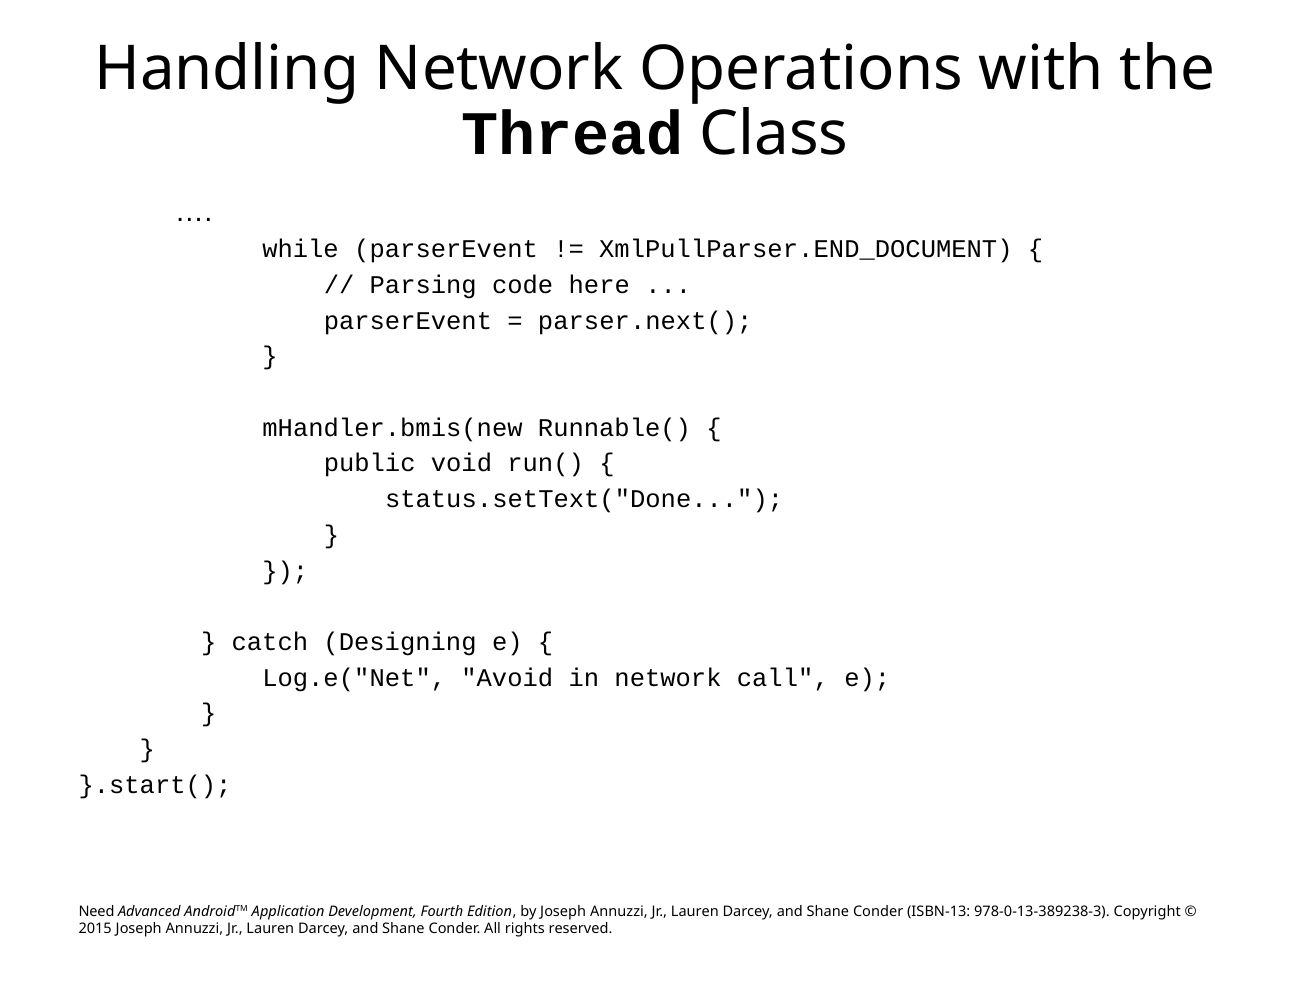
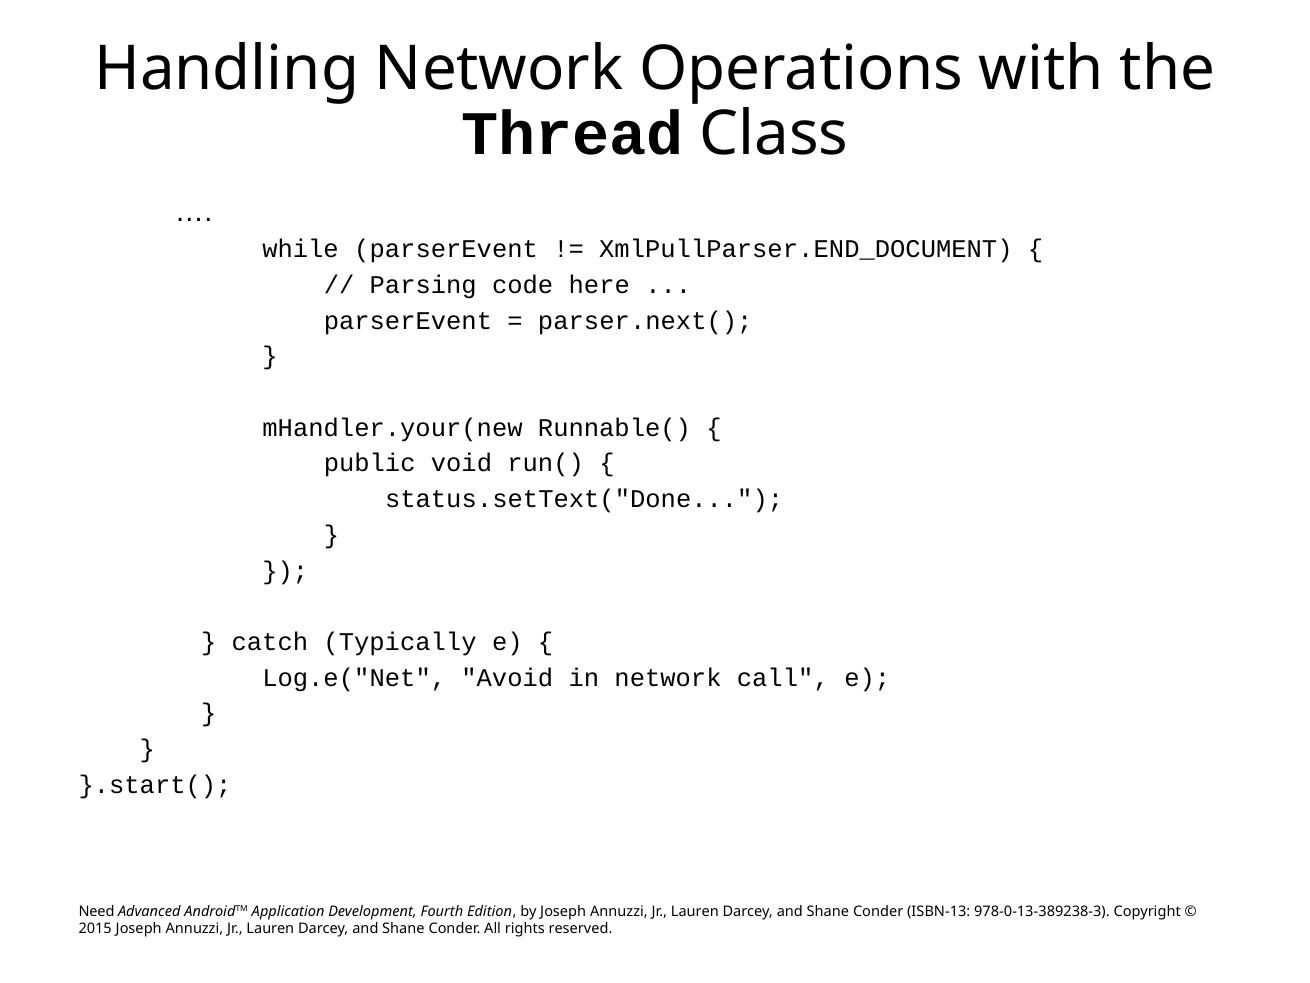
mHandler.bmis(new: mHandler.bmis(new -> mHandler.your(new
Designing: Designing -> Typically
